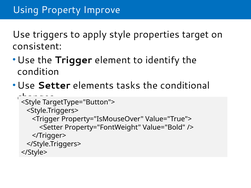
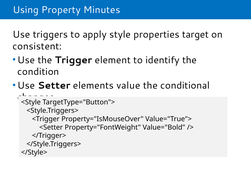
Improve: Improve -> Minutes
tasks: tasks -> value
